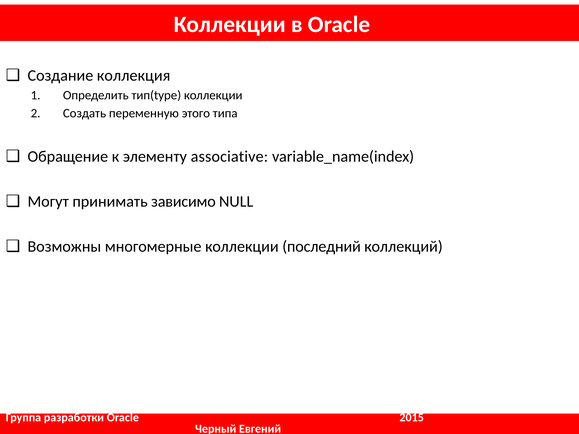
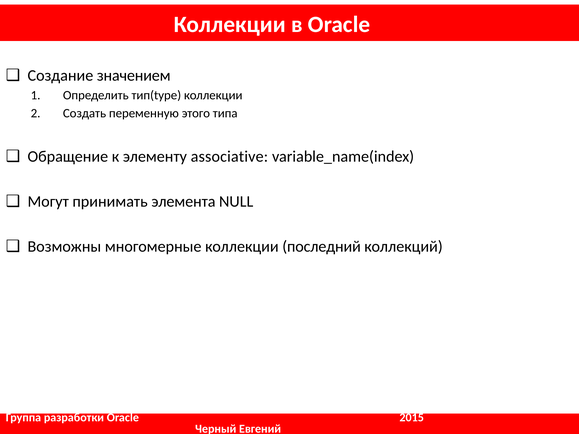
коллекция: коллекция -> значением
зависимо: зависимо -> элемента
